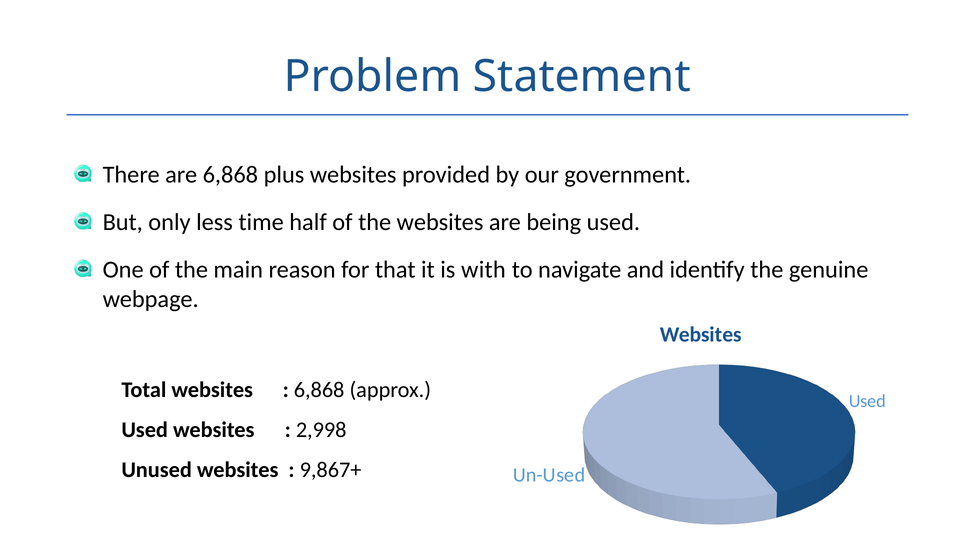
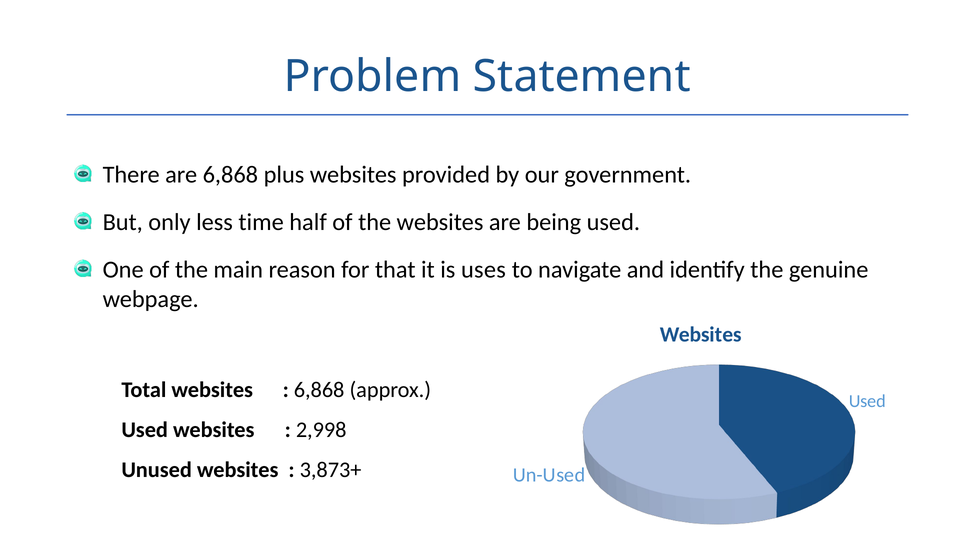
with: with -> uses
9,867+: 9,867+ -> 3,873+
